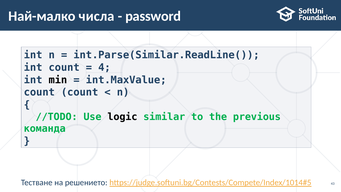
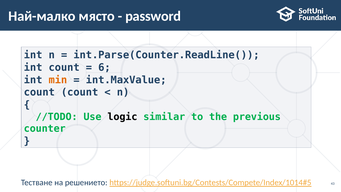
числа: числа -> място
int.Parse(Similar.ReadLine(: int.Parse(Similar.ReadLine( -> int.Parse(Counter.ReadLine(
4: 4 -> 6
min colour: black -> orange
команда: команда -> counter
